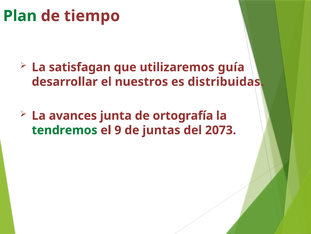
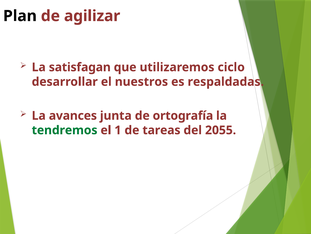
Plan colour: green -> black
tiempo: tiempo -> agilizar
guía: guía -> ciclo
distribuidas: distribuidas -> respaldadas
9: 9 -> 1
juntas: juntas -> tareas
2073: 2073 -> 2055
